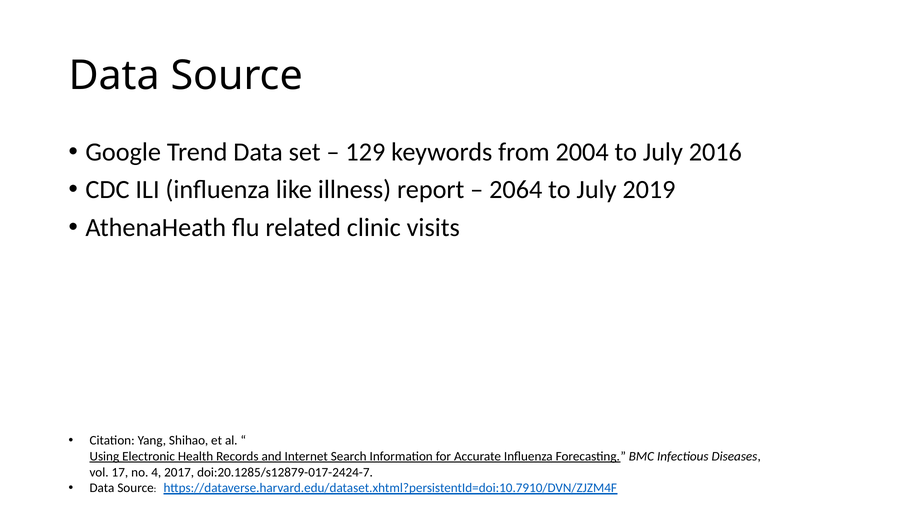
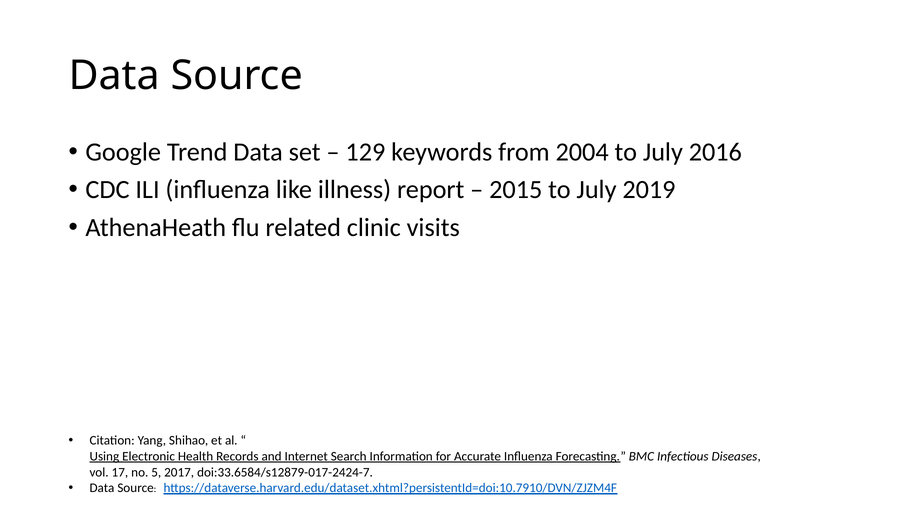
2064: 2064 -> 2015
4: 4 -> 5
doi:20.1285/s12879-017-2424-7: doi:20.1285/s12879-017-2424-7 -> doi:33.6584/s12879-017-2424-7
